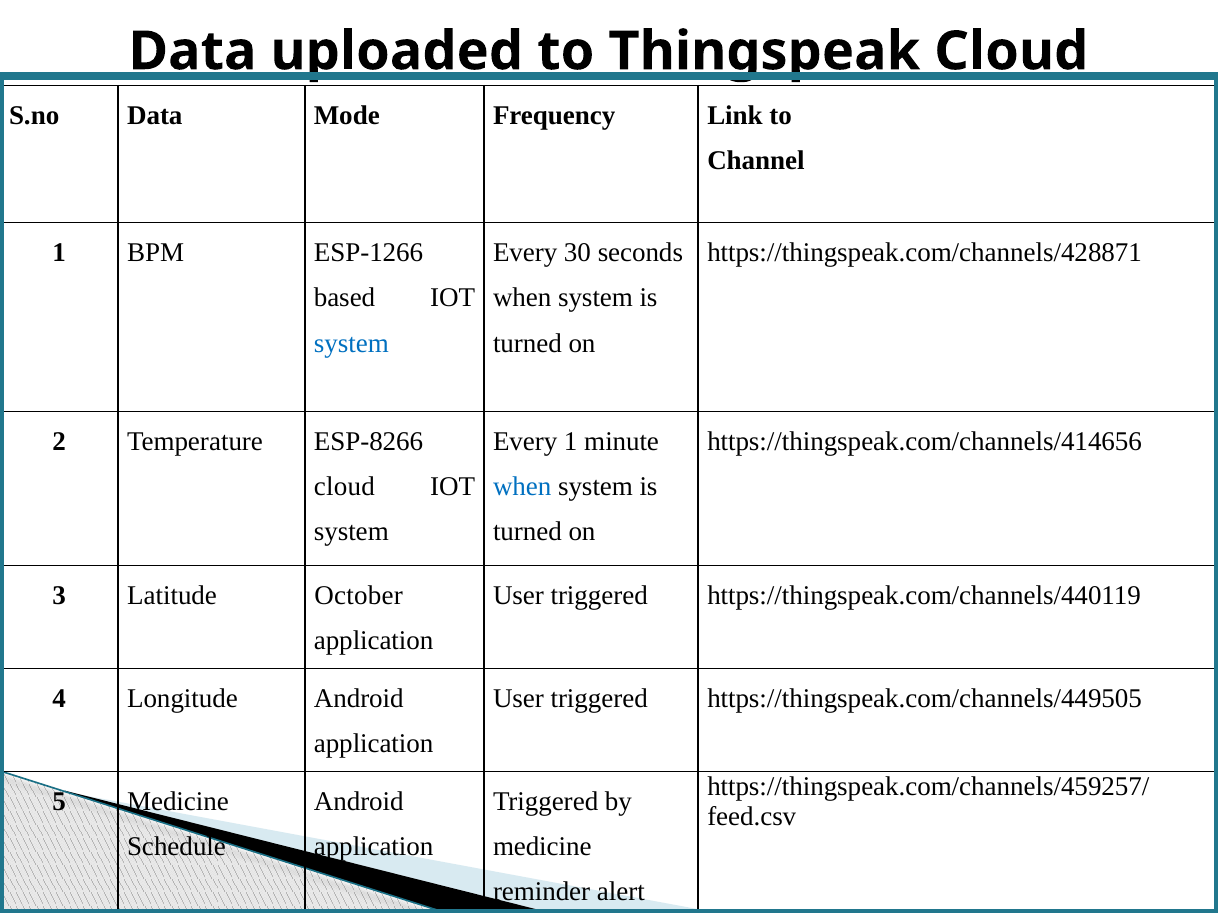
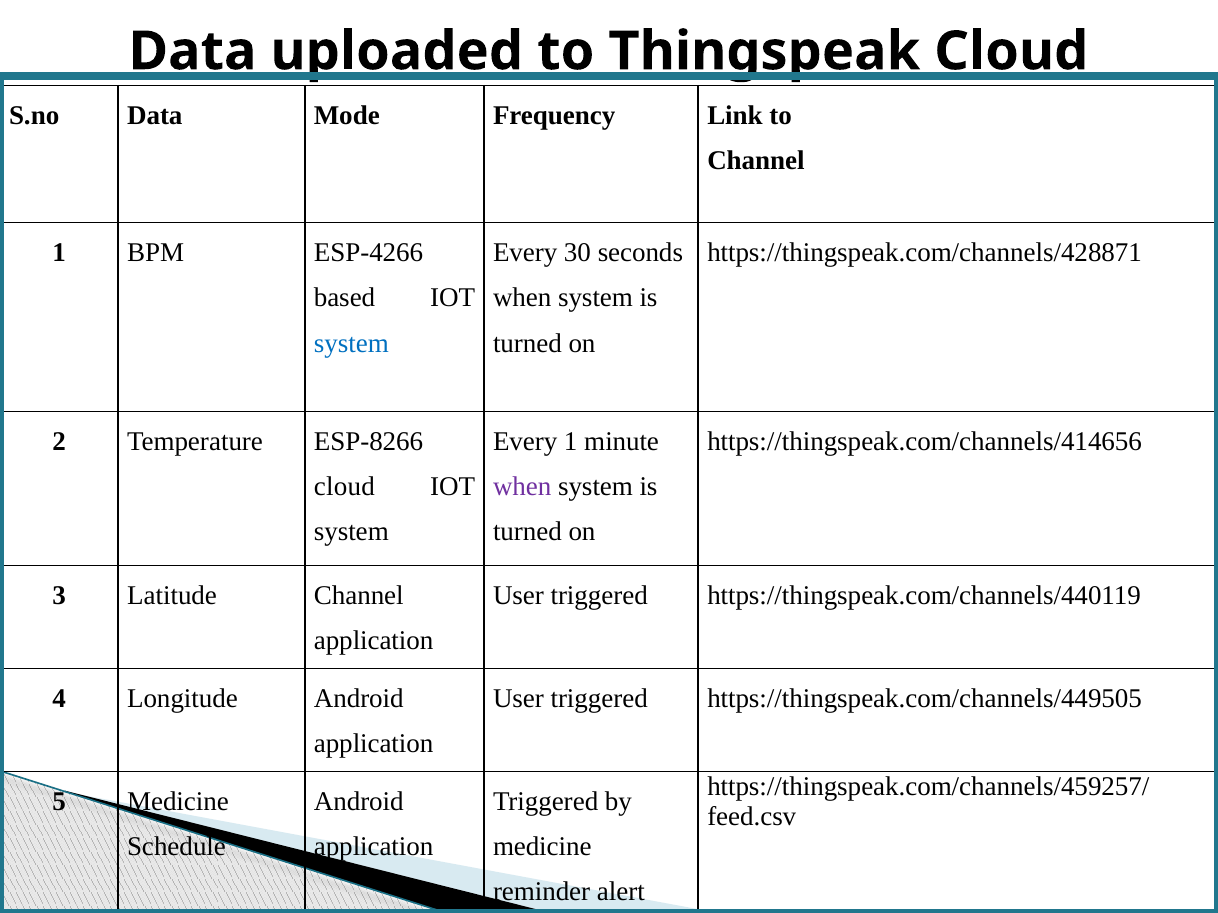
ESP-1266: ESP-1266 -> ESP-4266
when at (522, 487) colour: blue -> purple
Latitude October: October -> Channel
